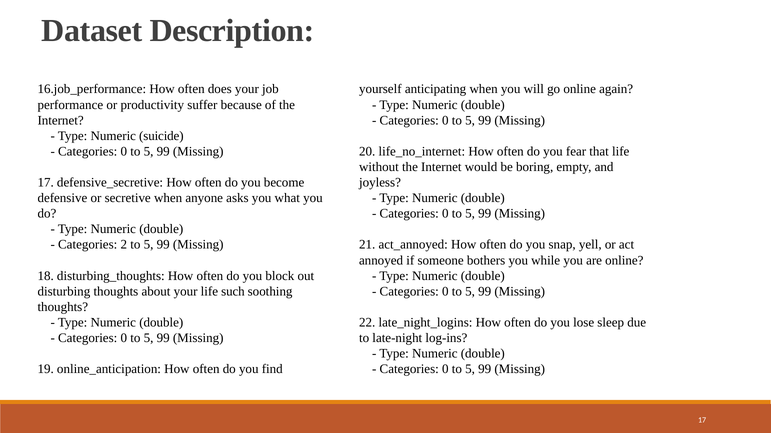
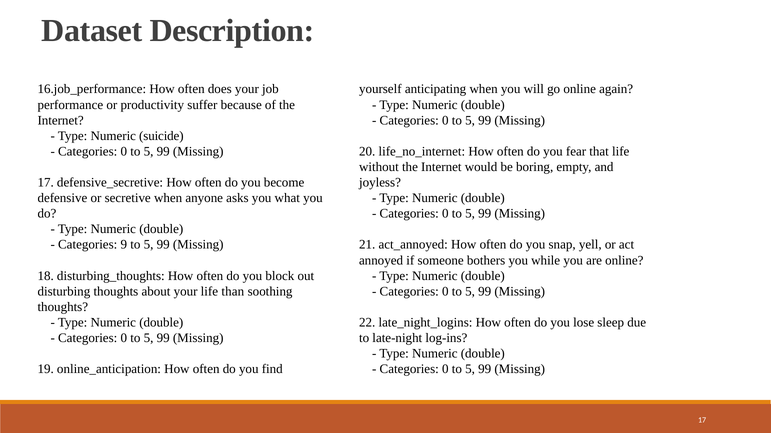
2: 2 -> 9
such: such -> than
